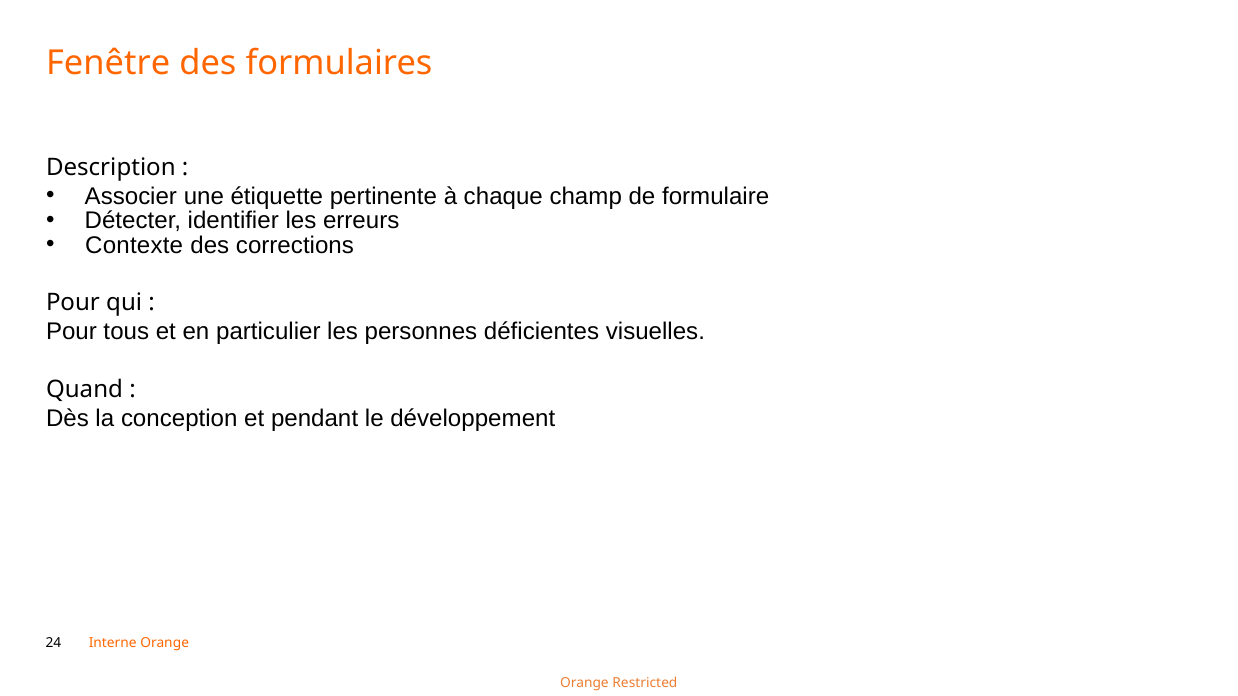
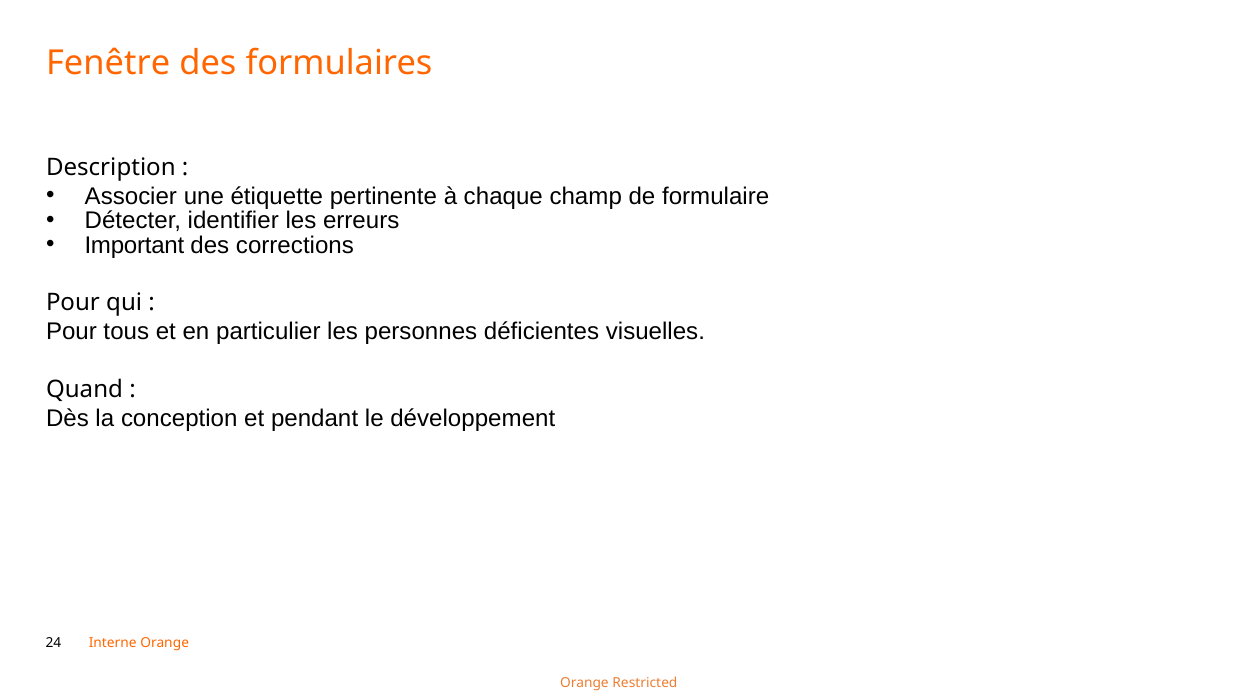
Contexte: Contexte -> Important
